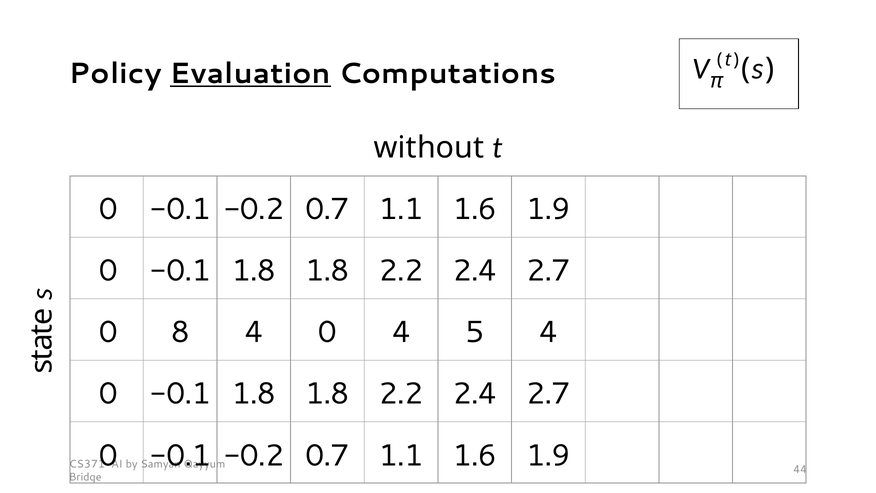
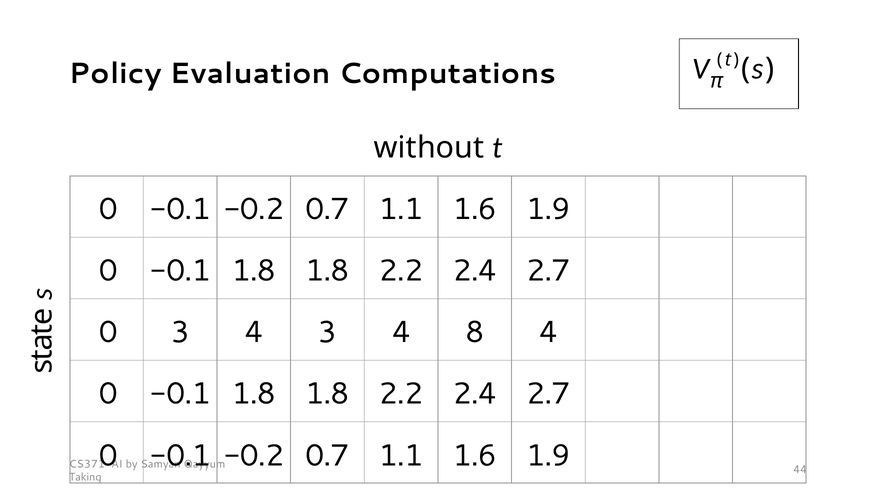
Evaluation underline: present -> none
0 8: 8 -> 3
0 at (327, 332): 0 -> 3
5: 5 -> 8
Bridge: Bridge -> Taking
